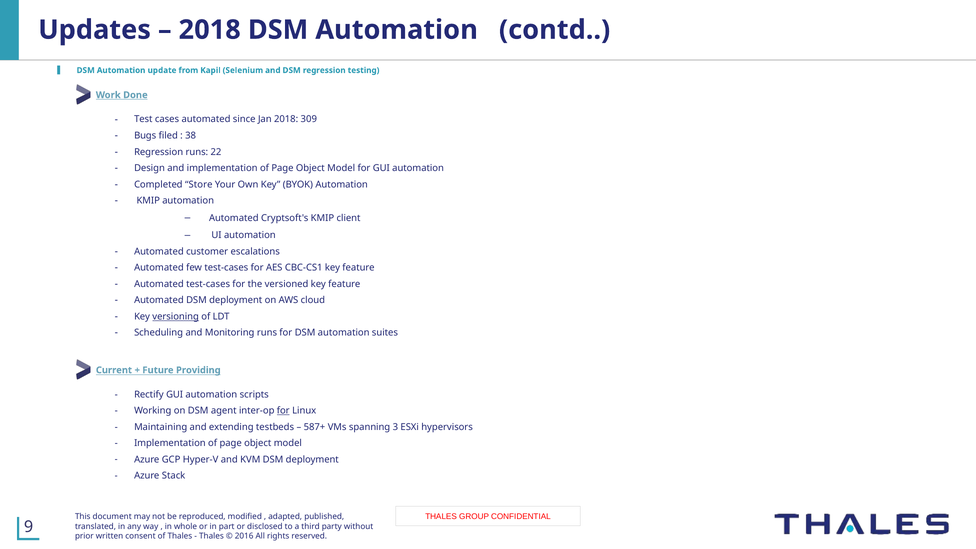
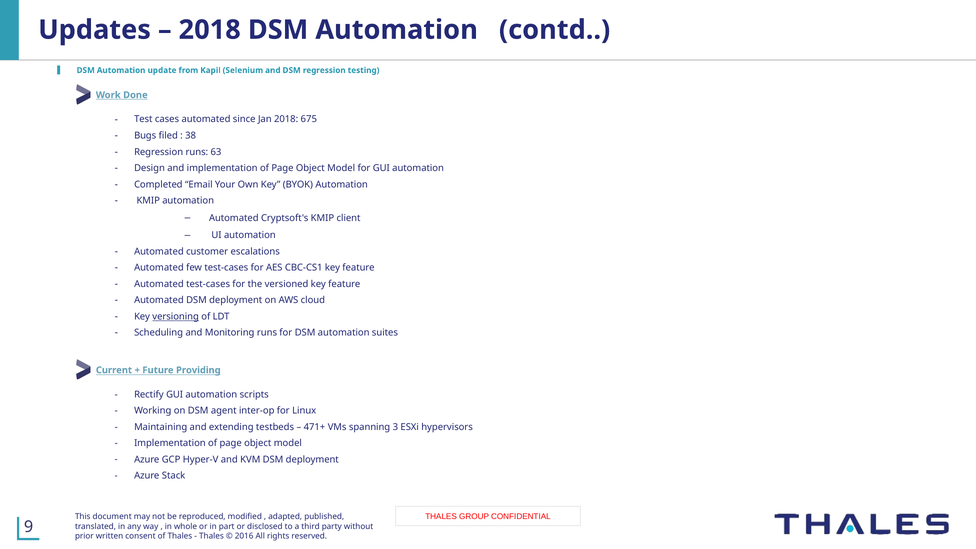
309: 309 -> 675
22: 22 -> 63
Store: Store -> Email
for at (283, 411) underline: present -> none
587+: 587+ -> 471+
